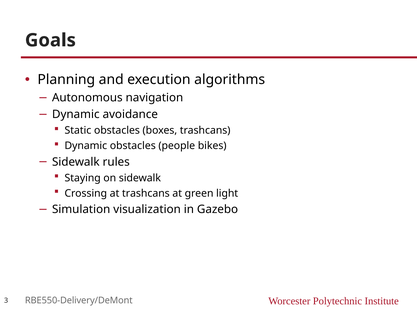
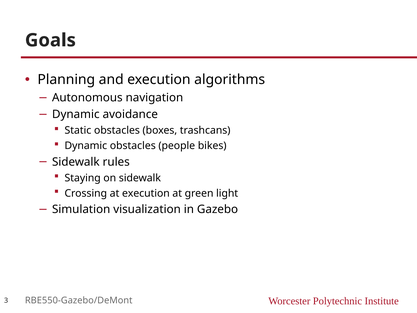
at trashcans: trashcans -> execution
RBE550-Delivery/DeMont: RBE550-Delivery/DeMont -> RBE550-Gazebo/DeMont
